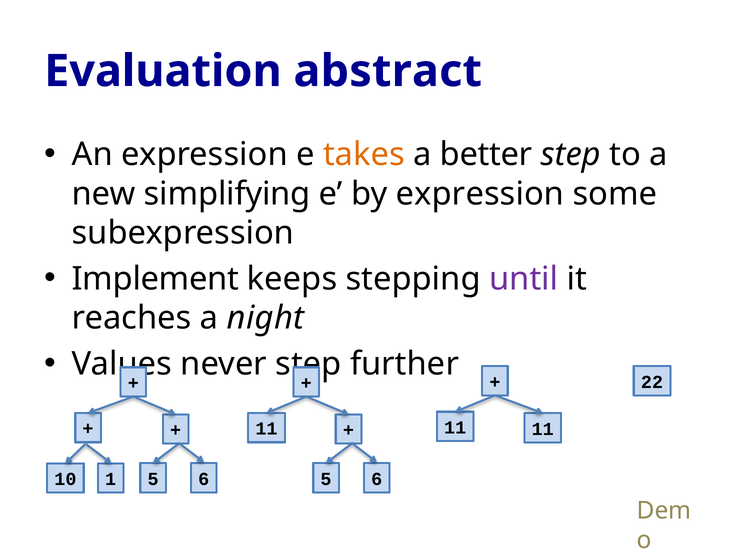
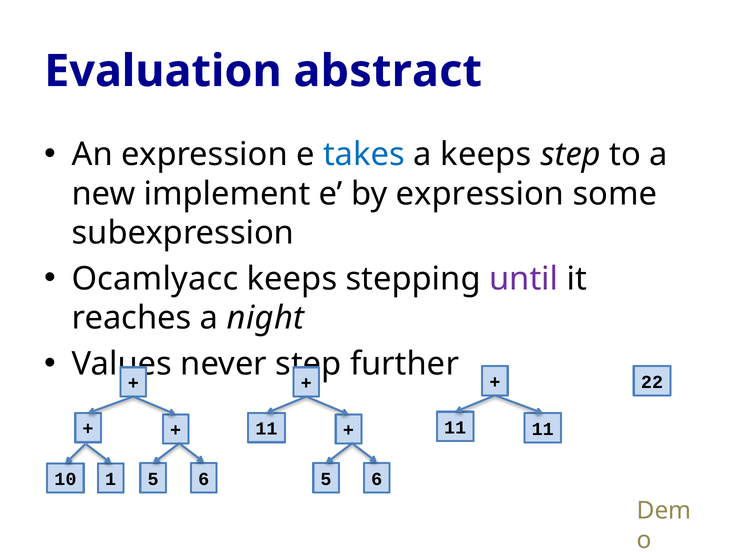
takes colour: orange -> blue
a better: better -> keeps
simplifying: simplifying -> implement
Implement: Implement -> Ocamlyacc
